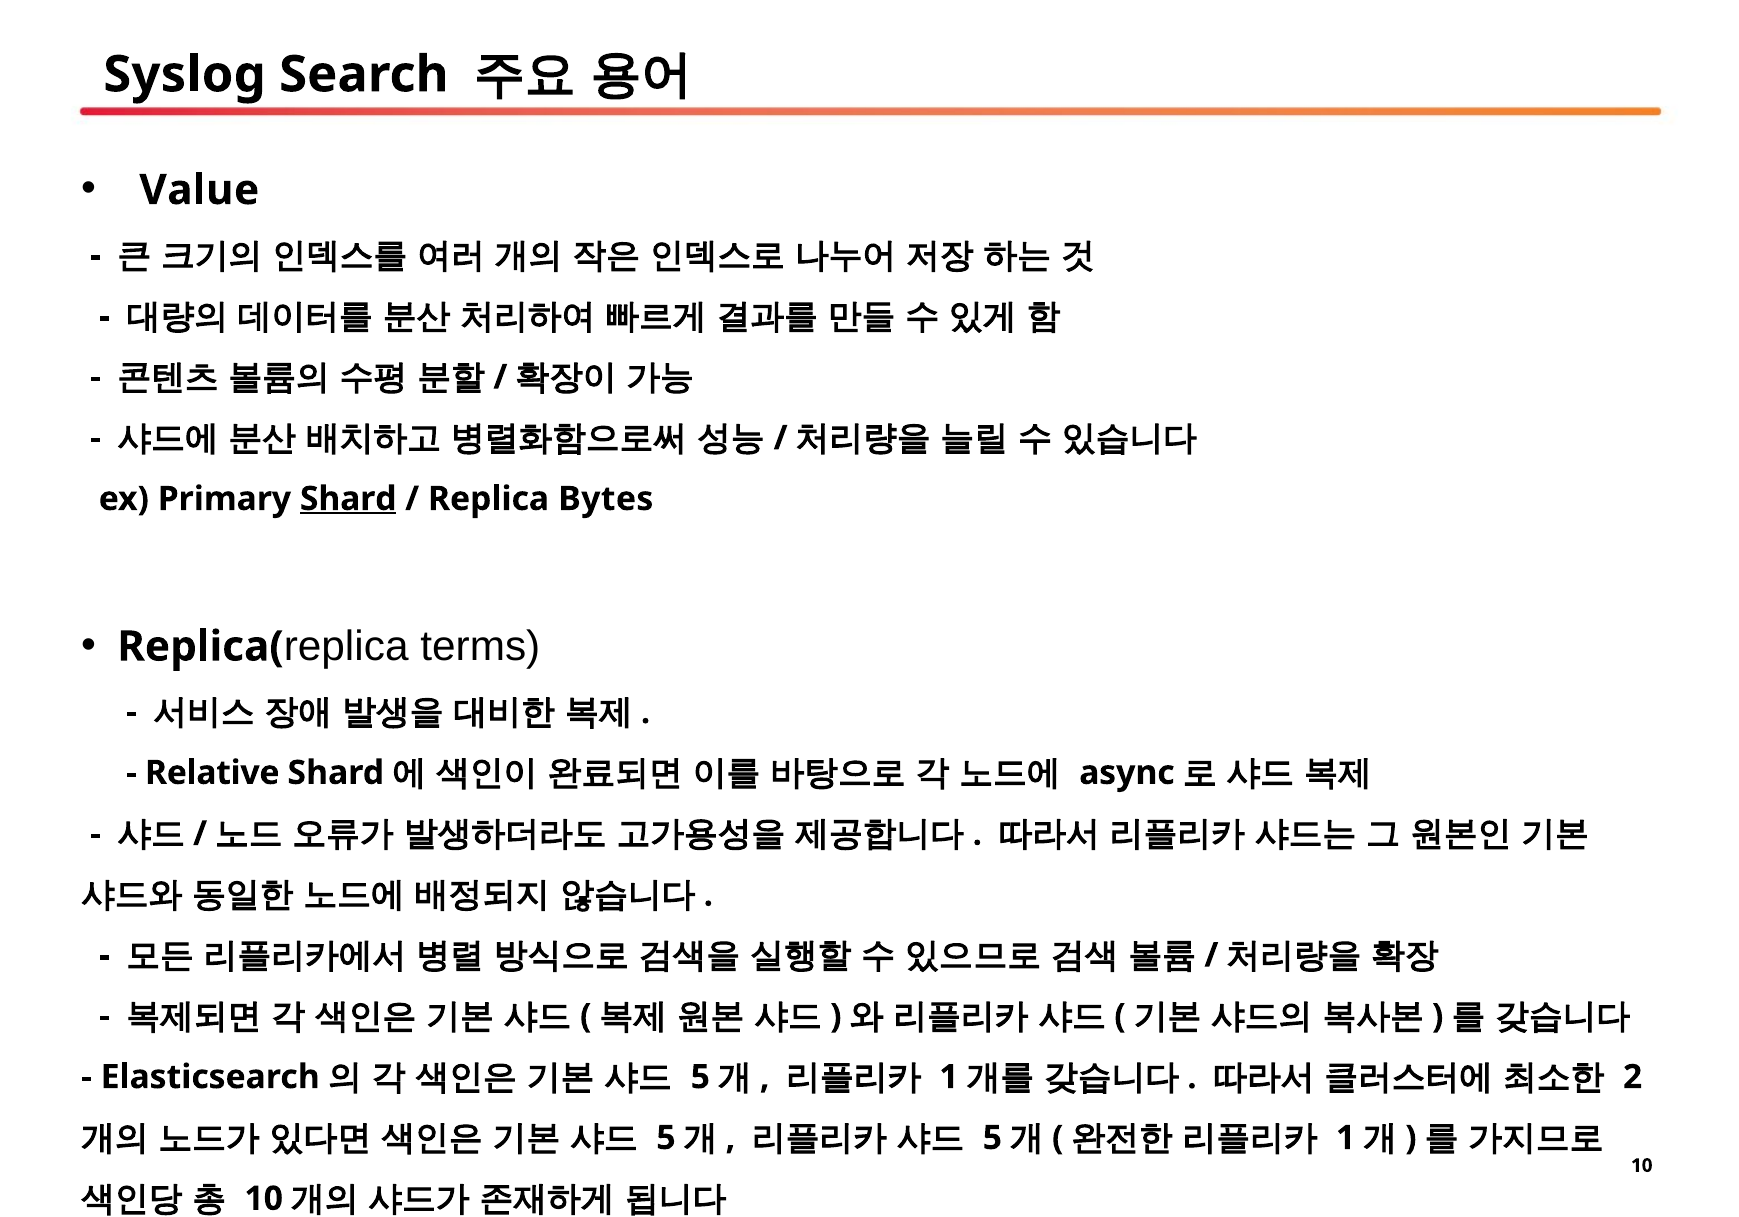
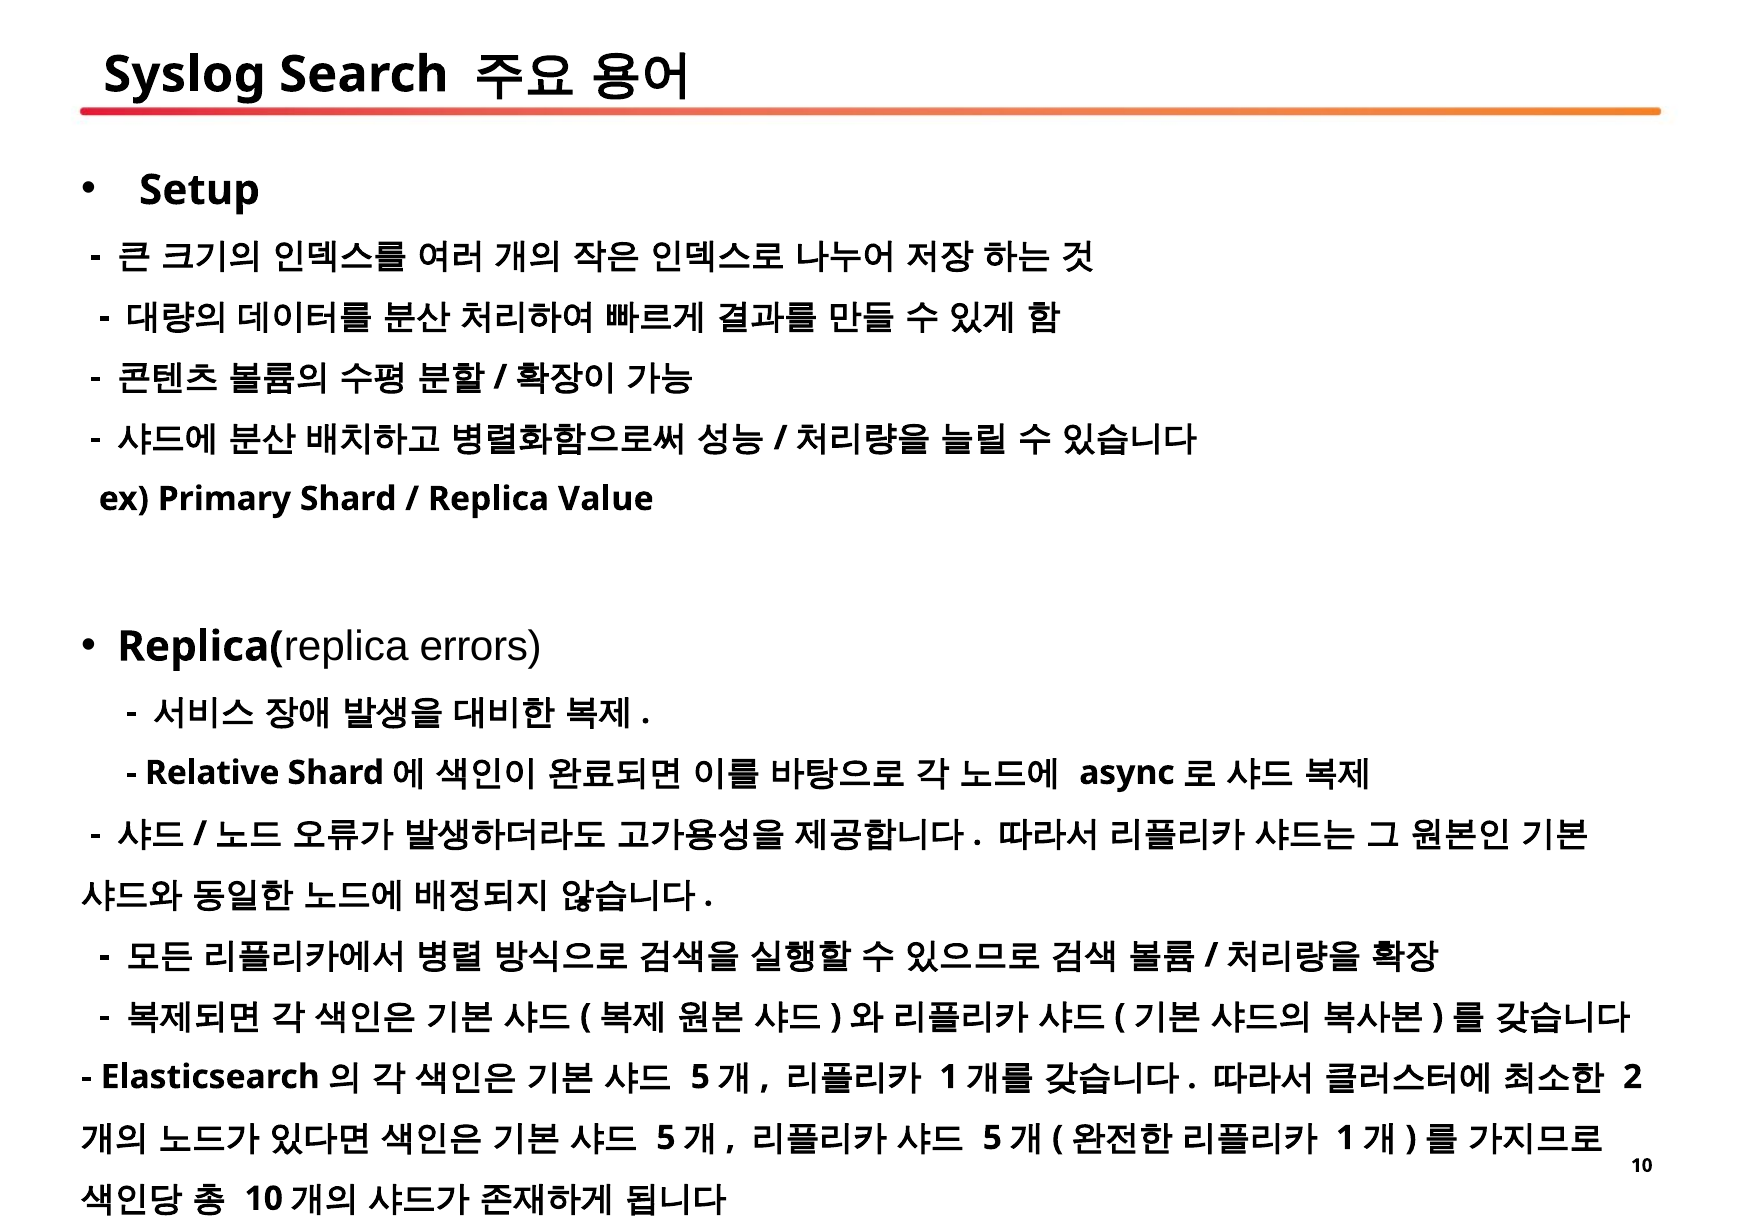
Value: Value -> Setup
Shard at (348, 499) underline: present -> none
Bytes: Bytes -> Value
terms: terms -> errors
